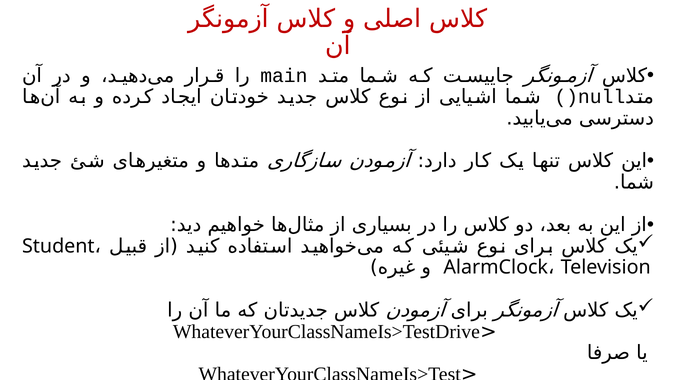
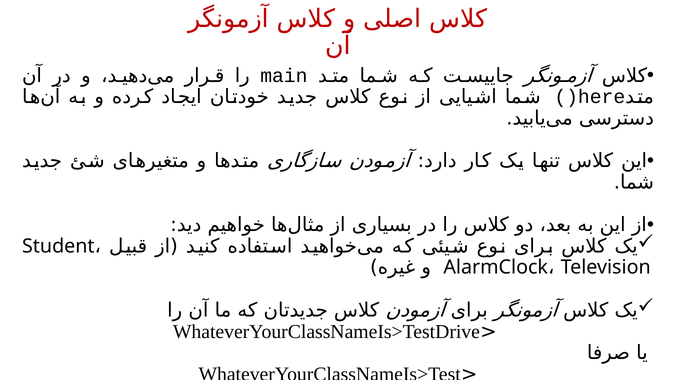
null: null -> here
